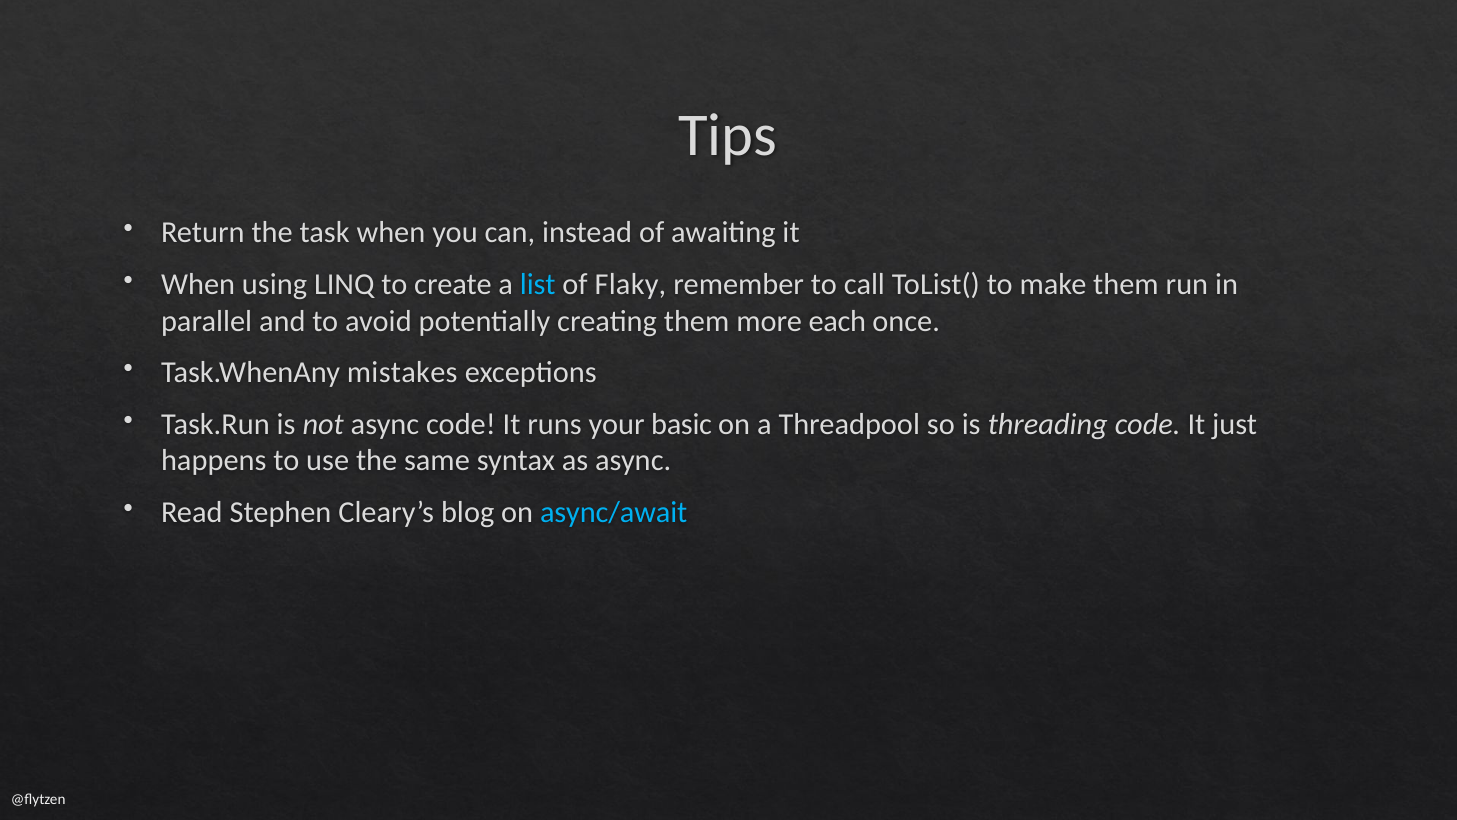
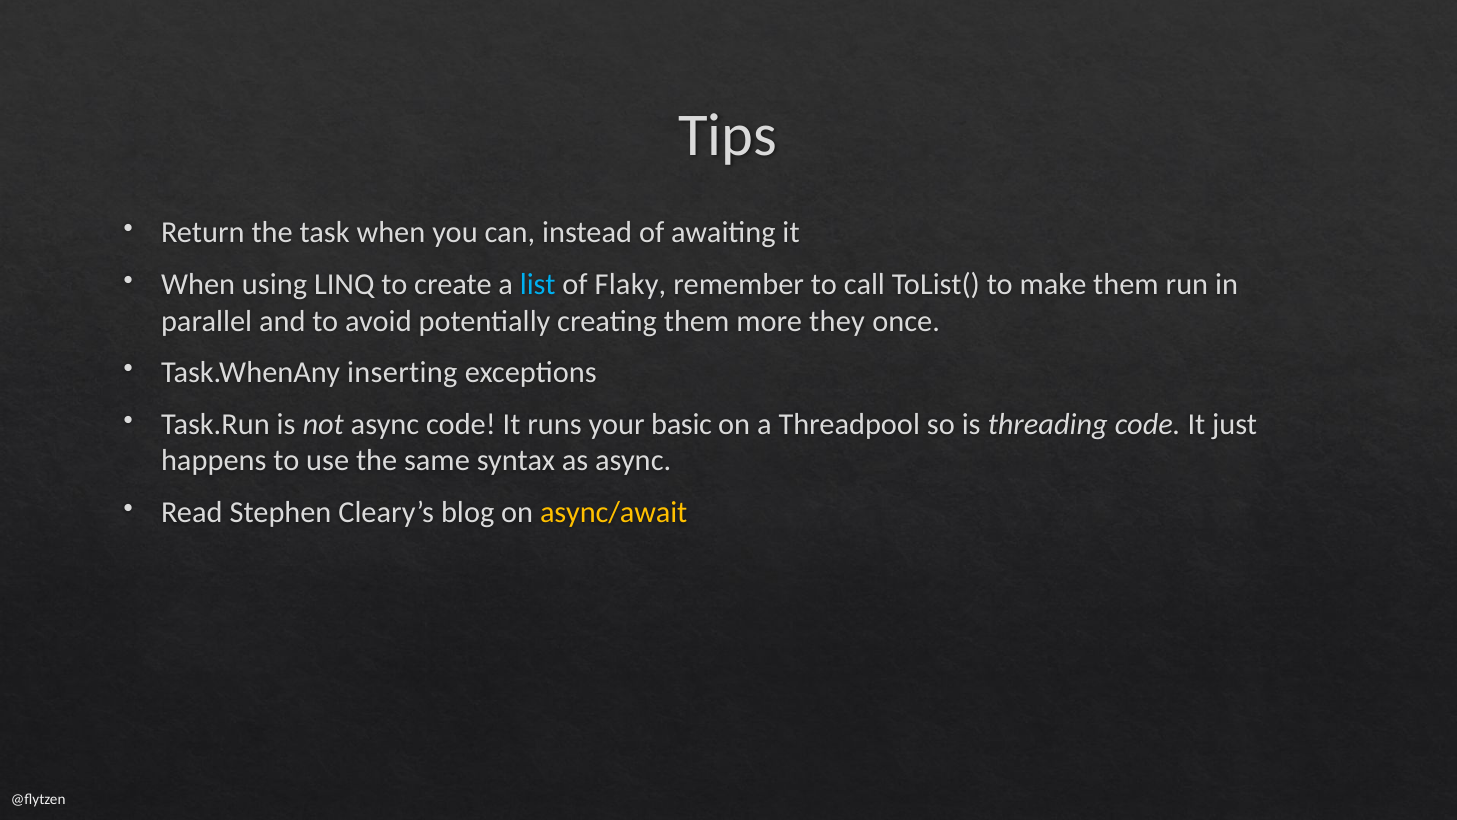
each: each -> they
mistakes: mistakes -> inserting
async/await colour: light blue -> yellow
